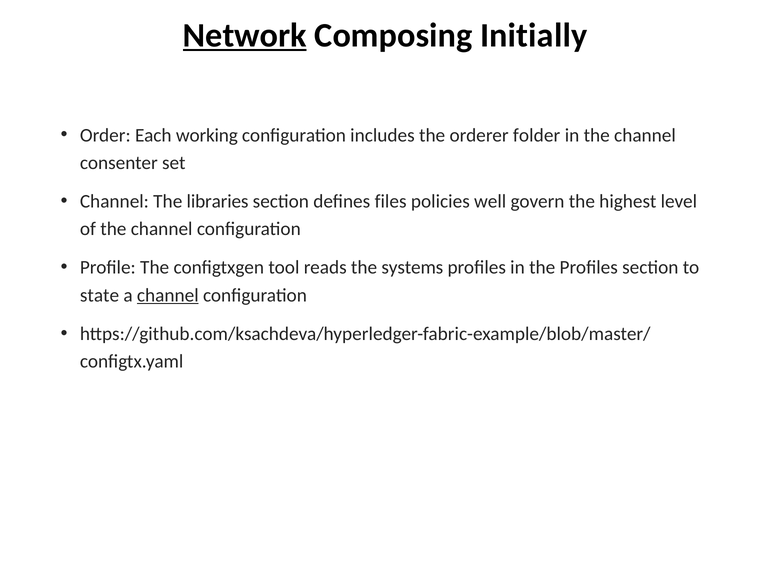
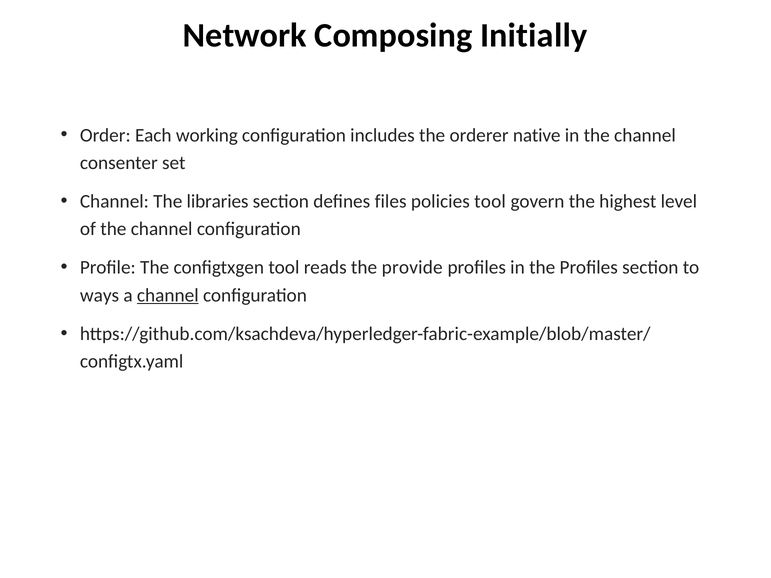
Network underline: present -> none
folder: folder -> native
policies well: well -> tool
systems: systems -> provide
state: state -> ways
